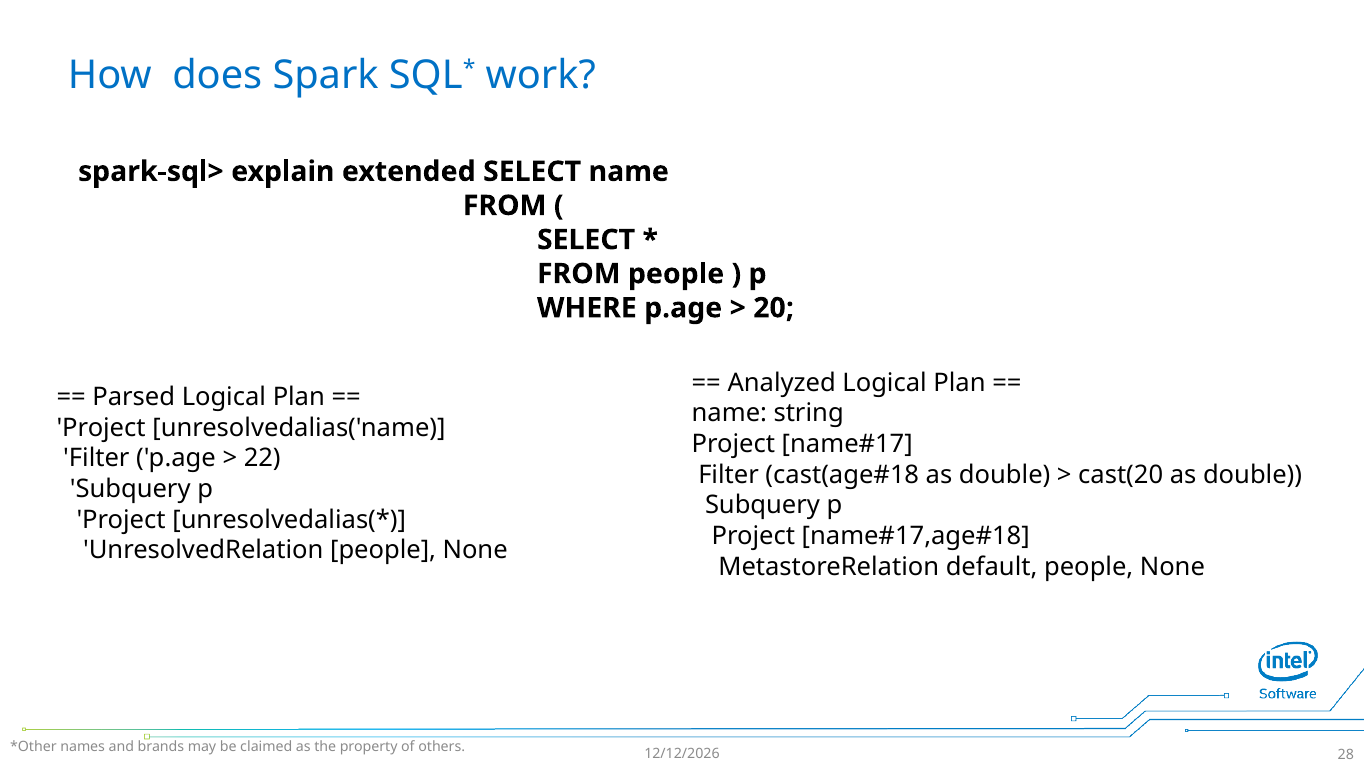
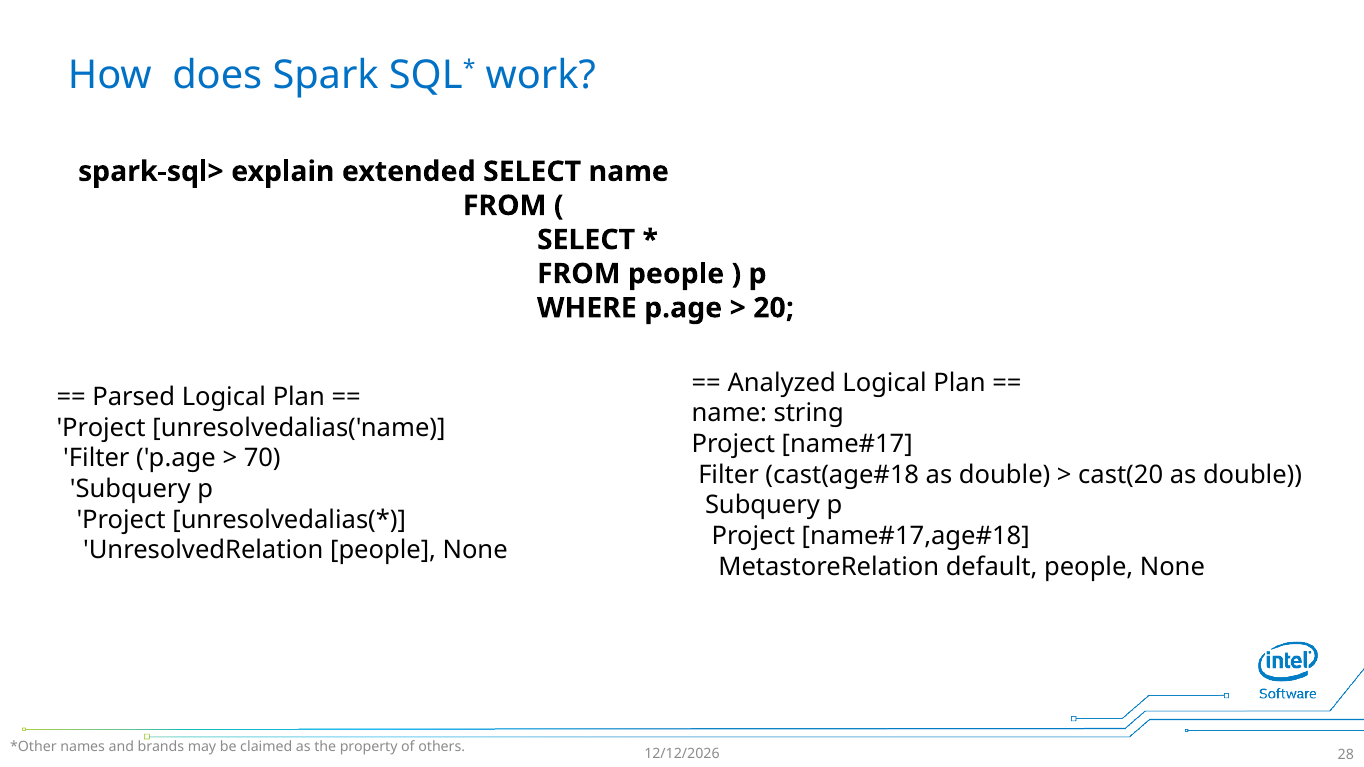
22: 22 -> 70
